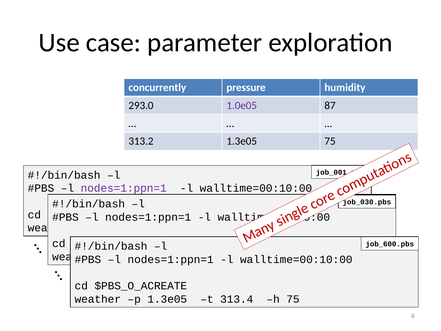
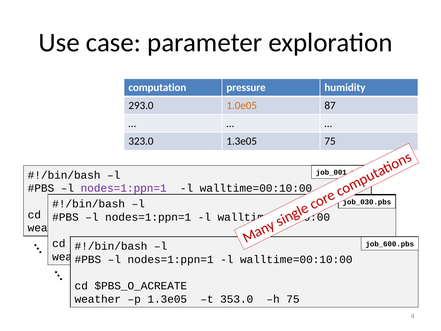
concurrently: concurrently -> computation
1.0e05 at (242, 105) colour: purple -> orange
313.2: 313.2 -> 323.0
313.4: 313.4 -> 353.0
